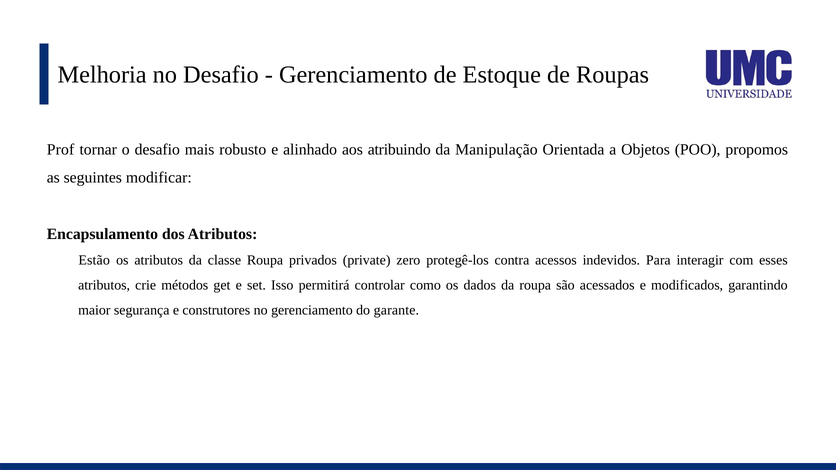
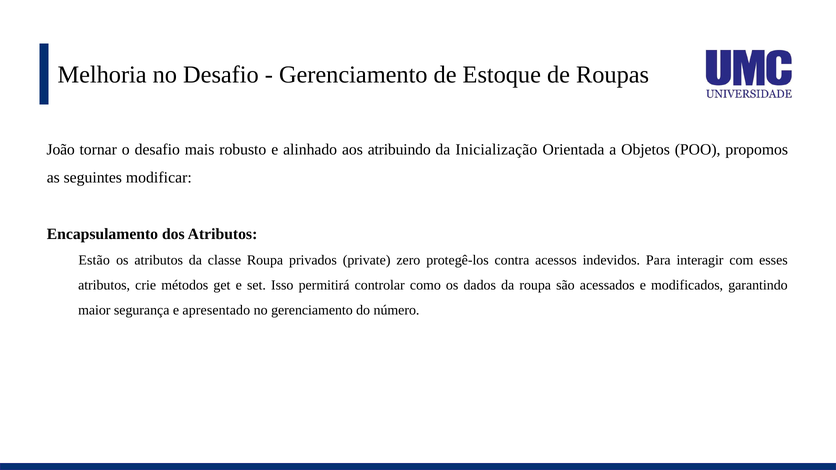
Prof: Prof -> João
Manipulação: Manipulação -> Inicialização
construtores: construtores -> apresentado
garante: garante -> número
